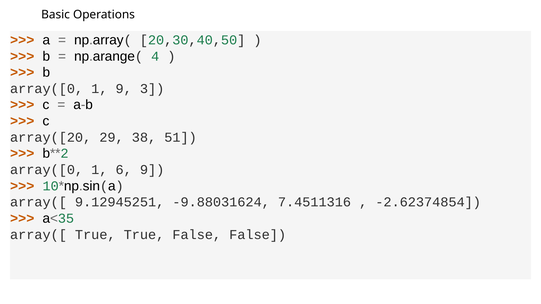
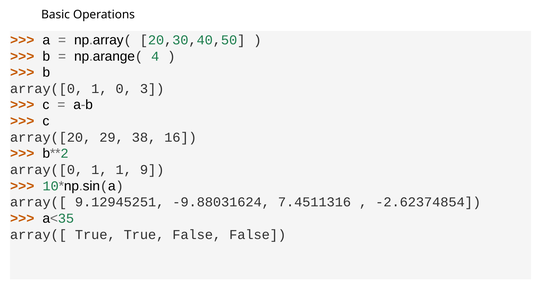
1 9: 9 -> 0
51: 51 -> 16
1 6: 6 -> 1
